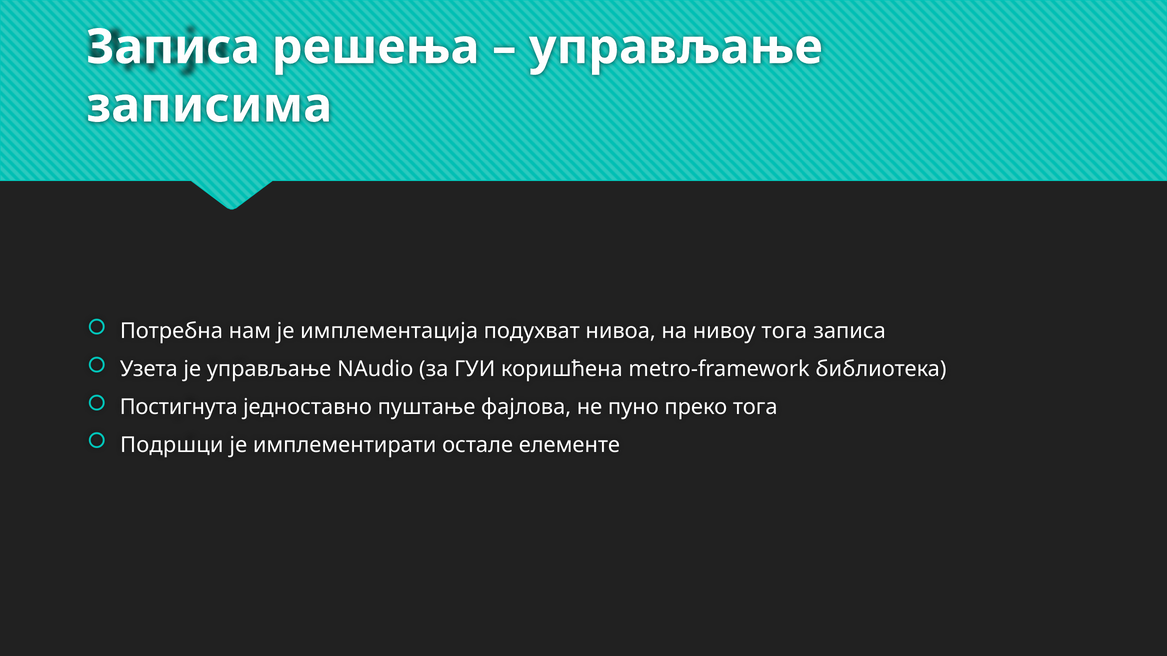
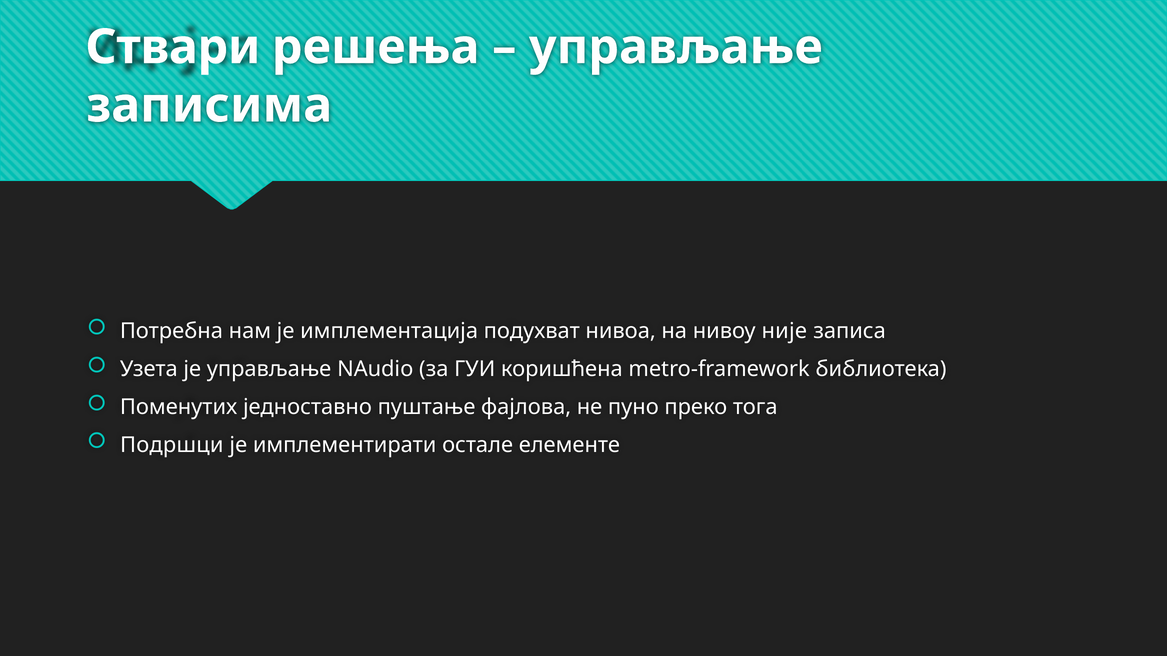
Записа at (173, 47): Записа -> Ствари
нивоу тога: тога -> није
Постигнута: Постигнута -> Поменутих
